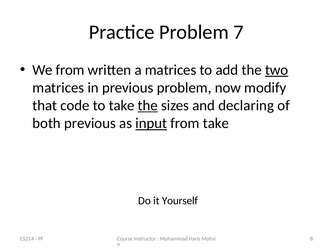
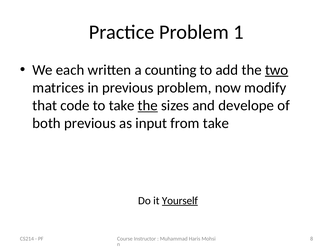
7: 7 -> 1
We from: from -> each
a matrices: matrices -> counting
declaring: declaring -> develope
input underline: present -> none
Yourself underline: none -> present
